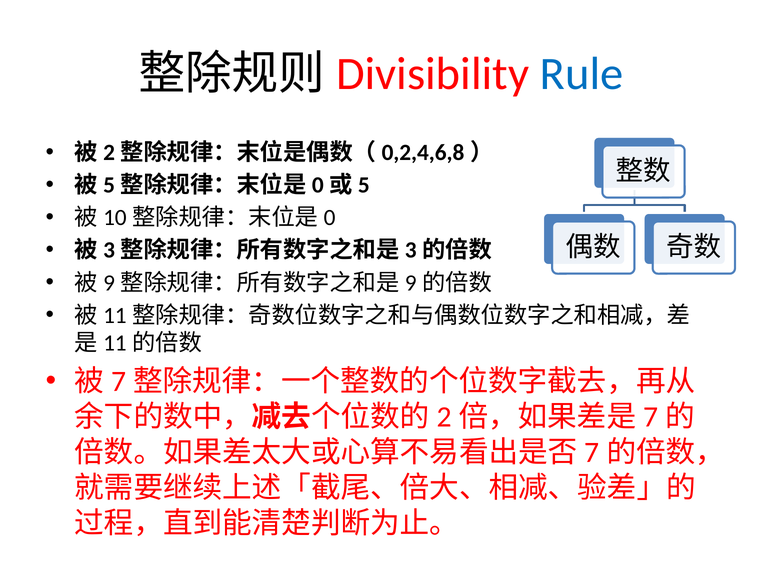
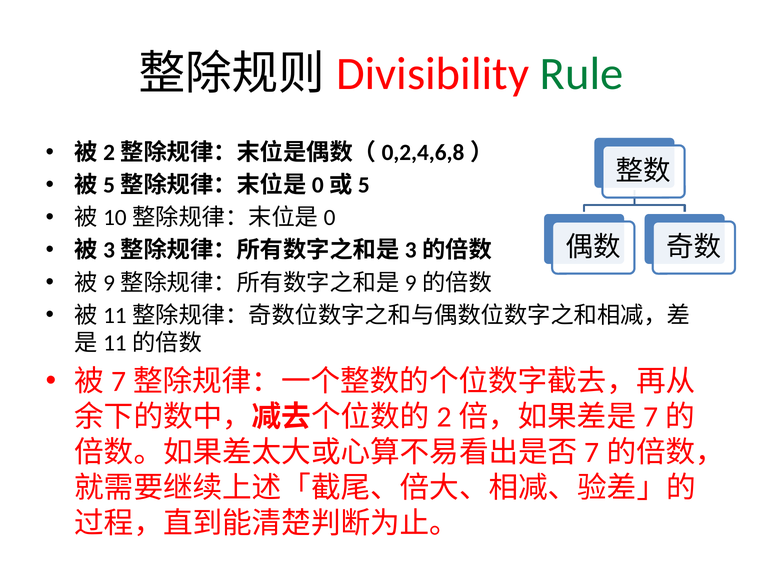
Rule colour: blue -> green
